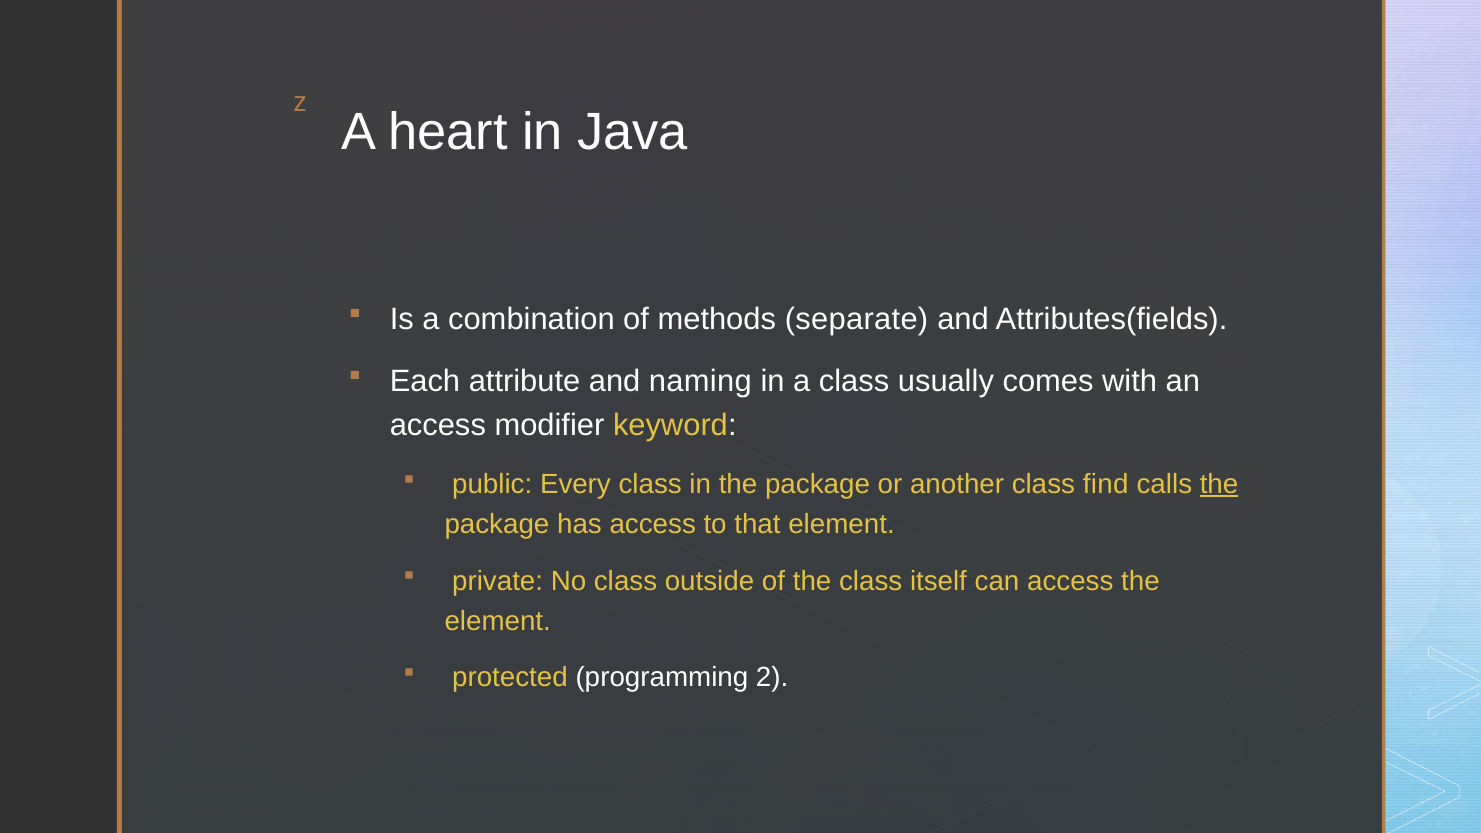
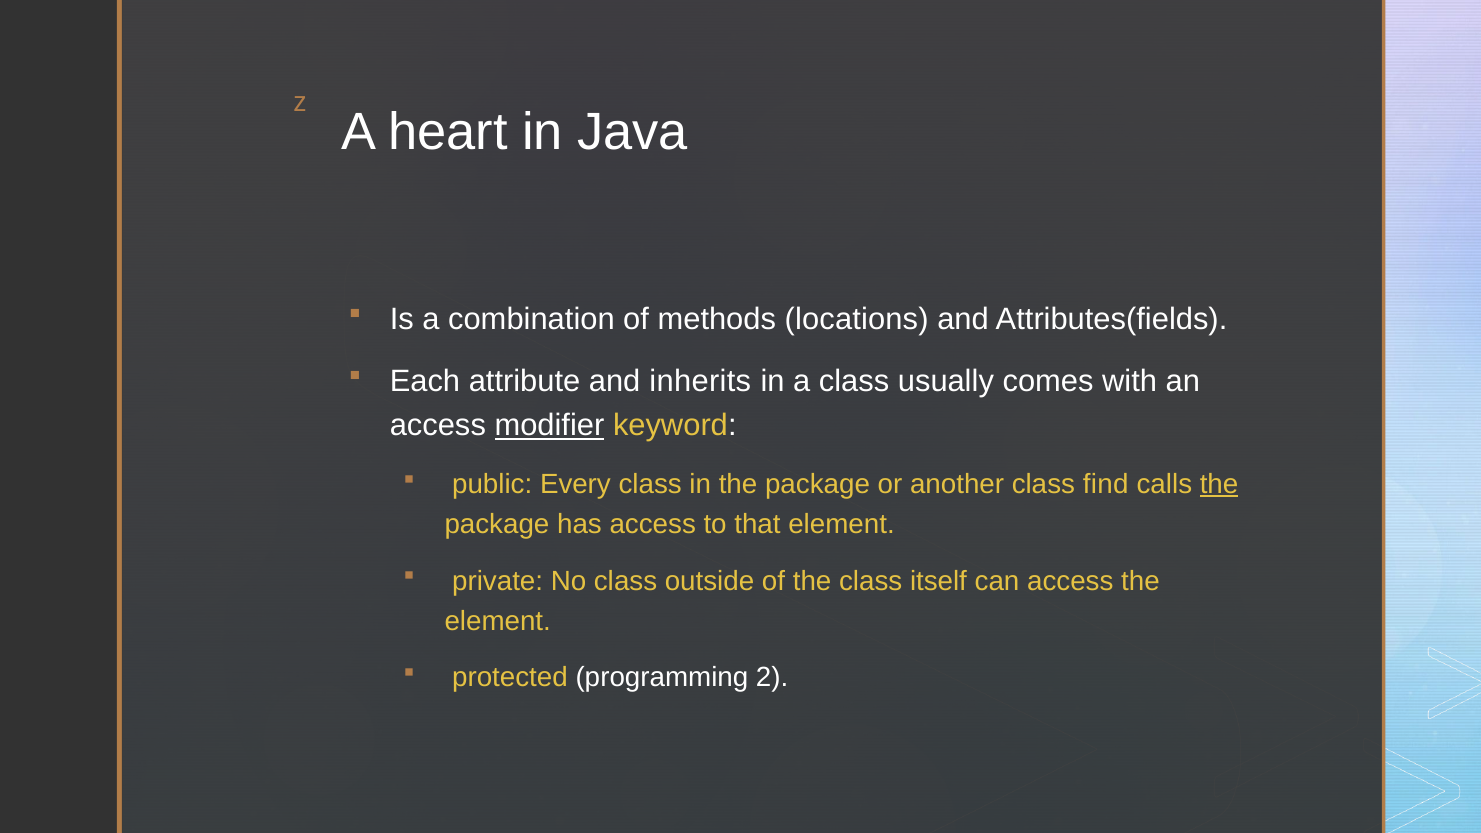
separate: separate -> locations
naming: naming -> inherits
modifier underline: none -> present
